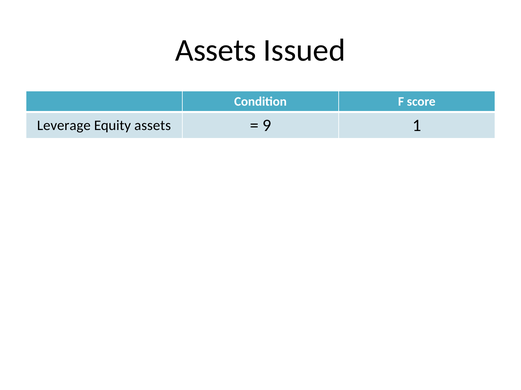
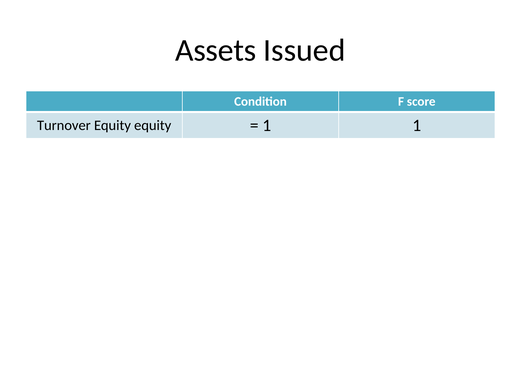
Leverage: Leverage -> Turnover
Equity assets: assets -> equity
9 at (267, 126): 9 -> 1
